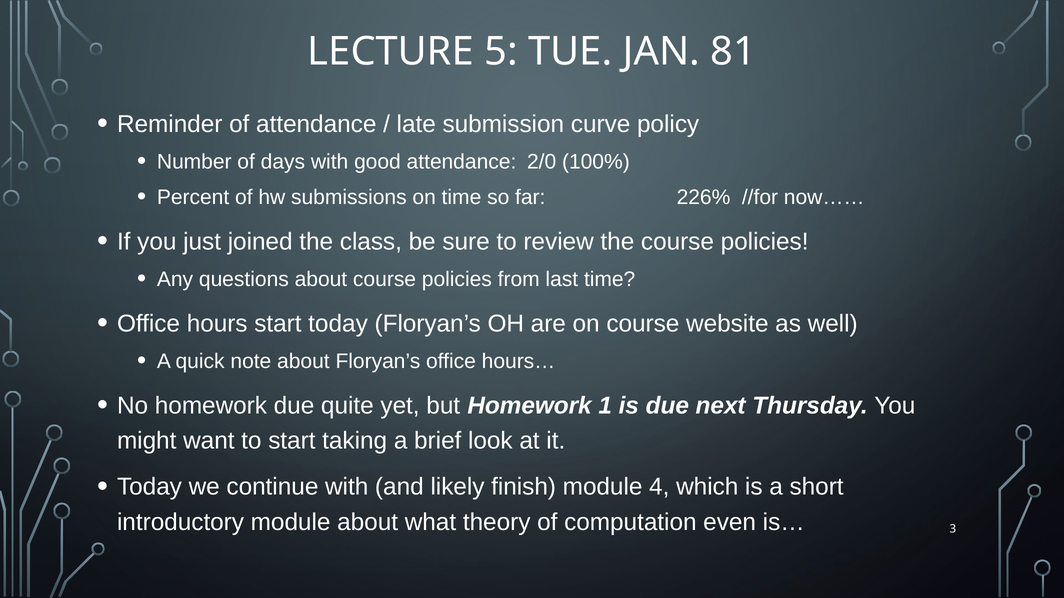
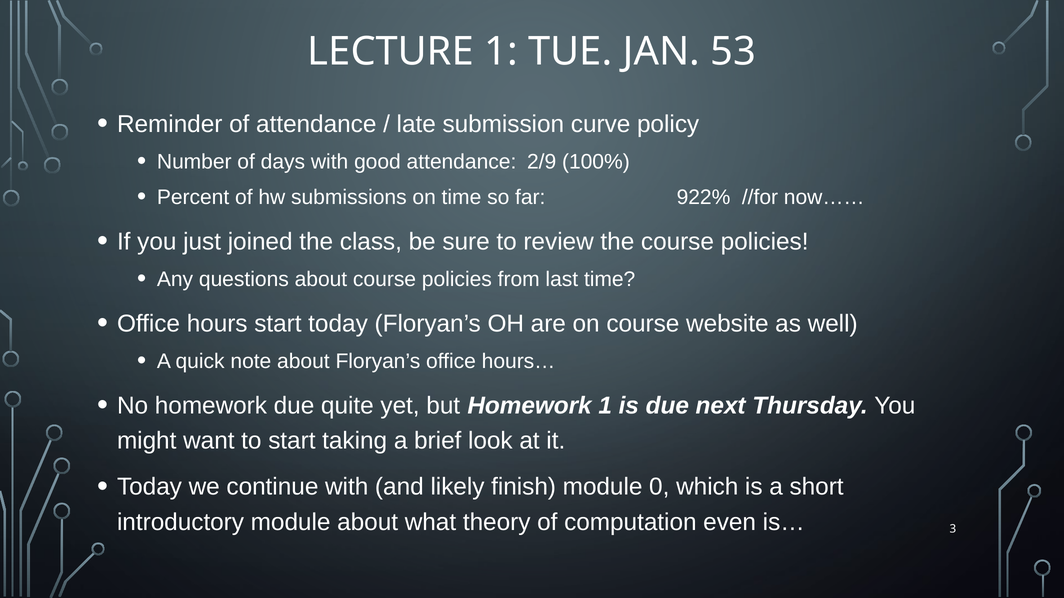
LECTURE 5: 5 -> 1
81: 81 -> 53
2/0: 2/0 -> 2/9
226%: 226% -> 922%
4: 4 -> 0
